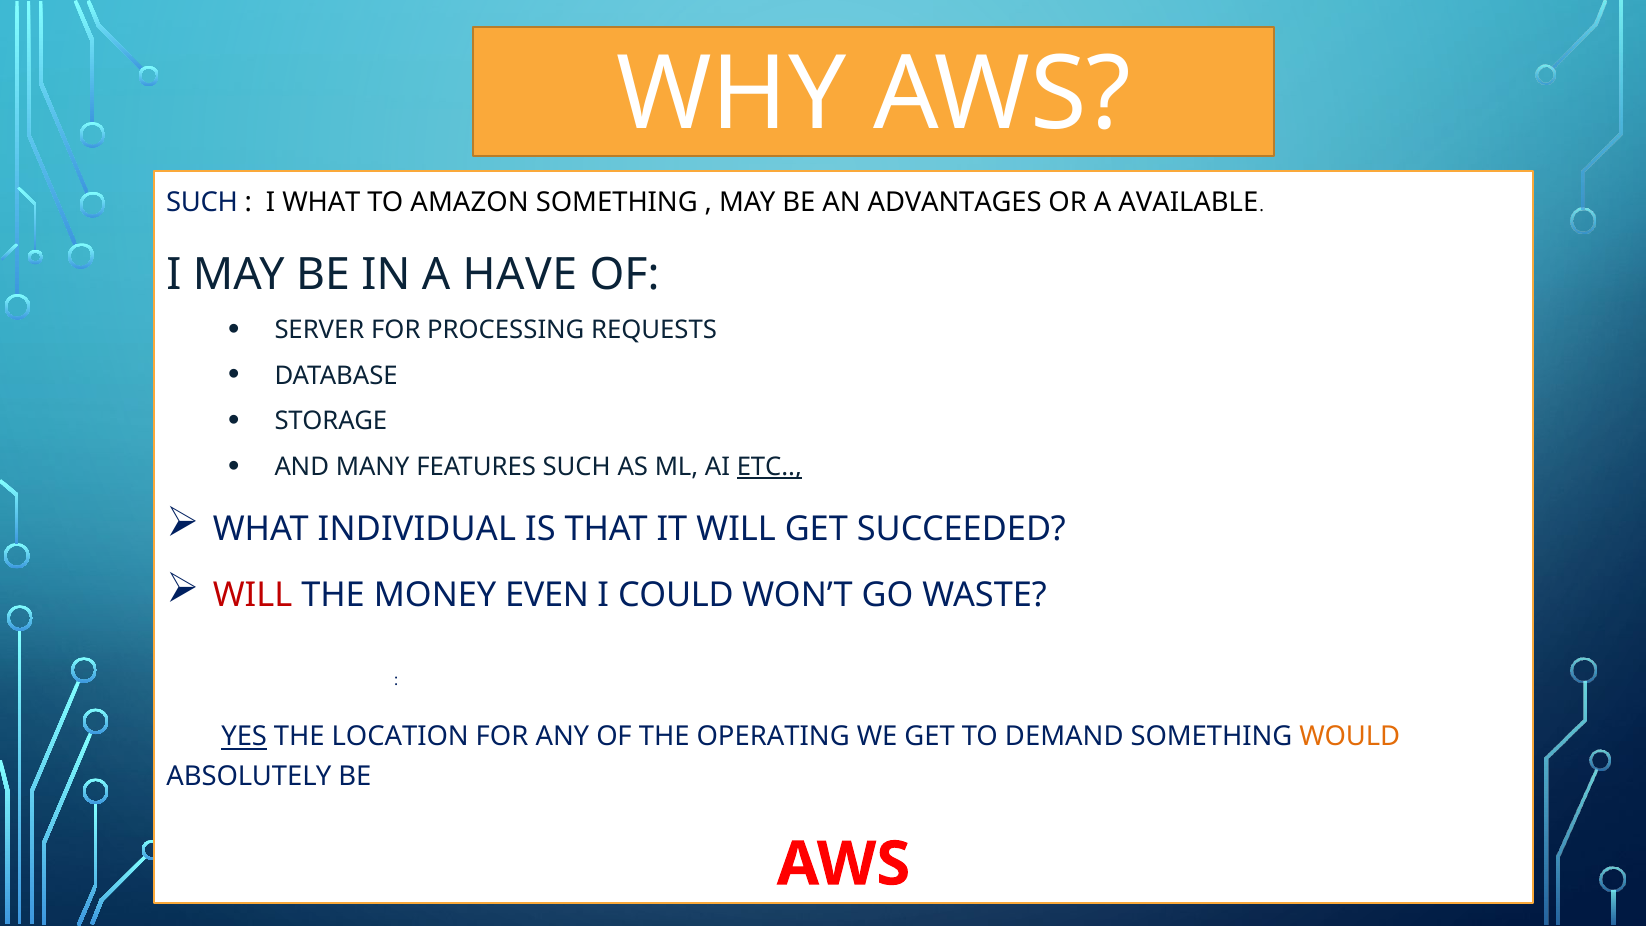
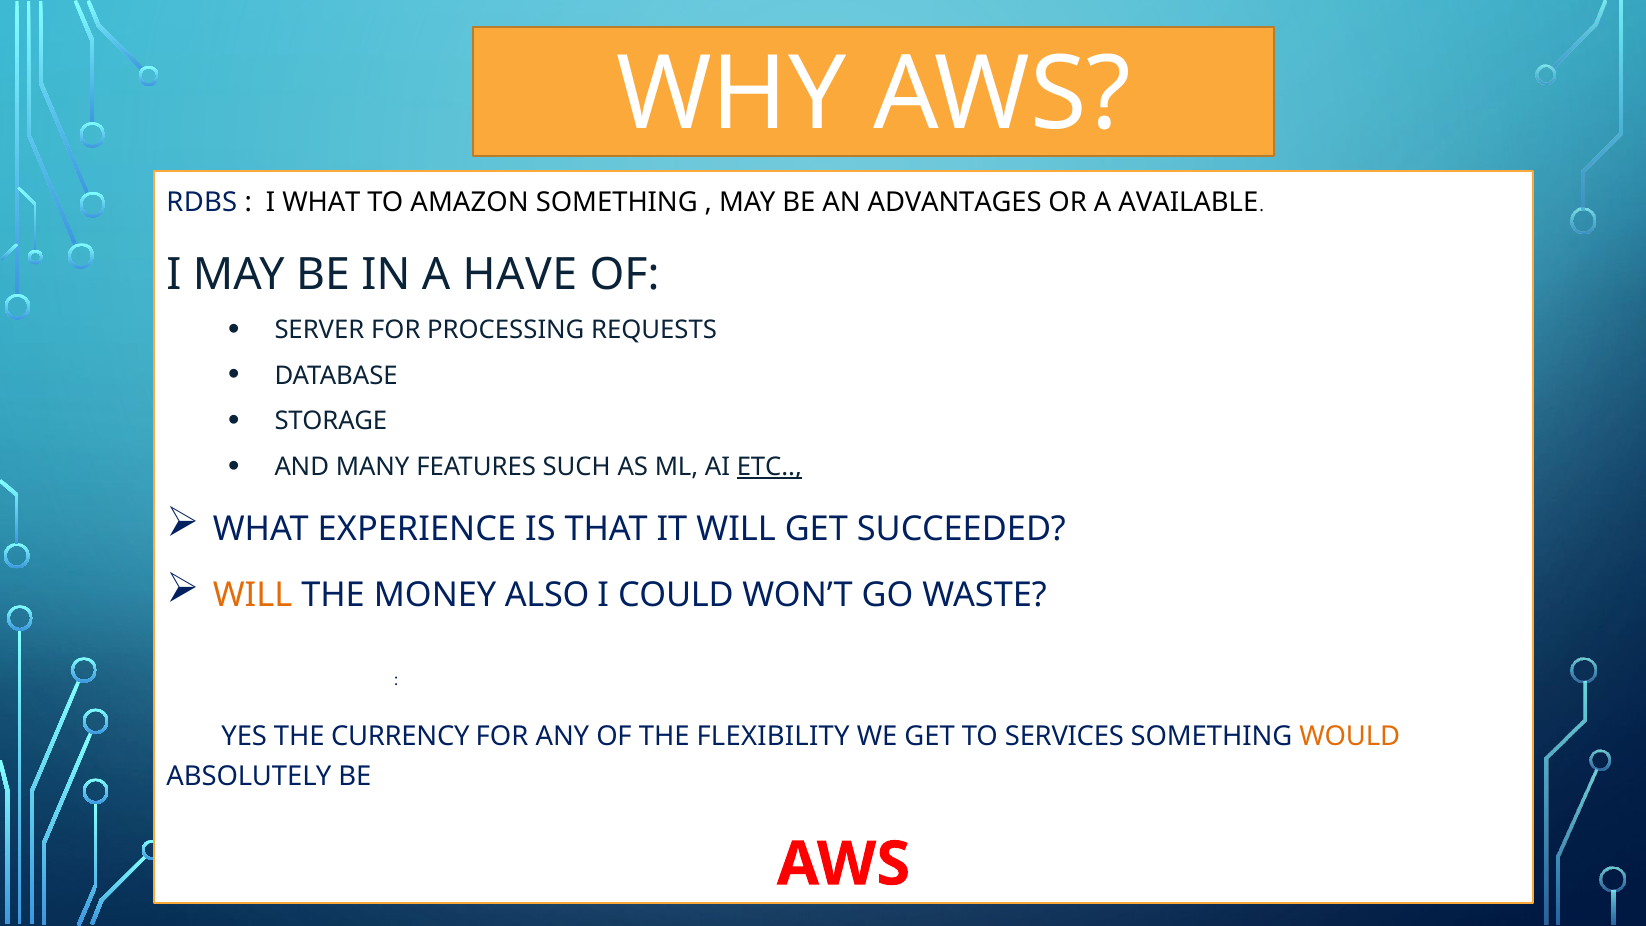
SUCH at (202, 202): SUCH -> RDBS
INDIVIDUAL: INDIVIDUAL -> EXPERIENCE
WILL at (253, 595) colour: red -> orange
EVEN: EVEN -> ALSO
YES underline: present -> none
LOCATION: LOCATION -> CURRENCY
OPERATING: OPERATING -> FLEXIBILITY
DEMAND: DEMAND -> SERVICES
